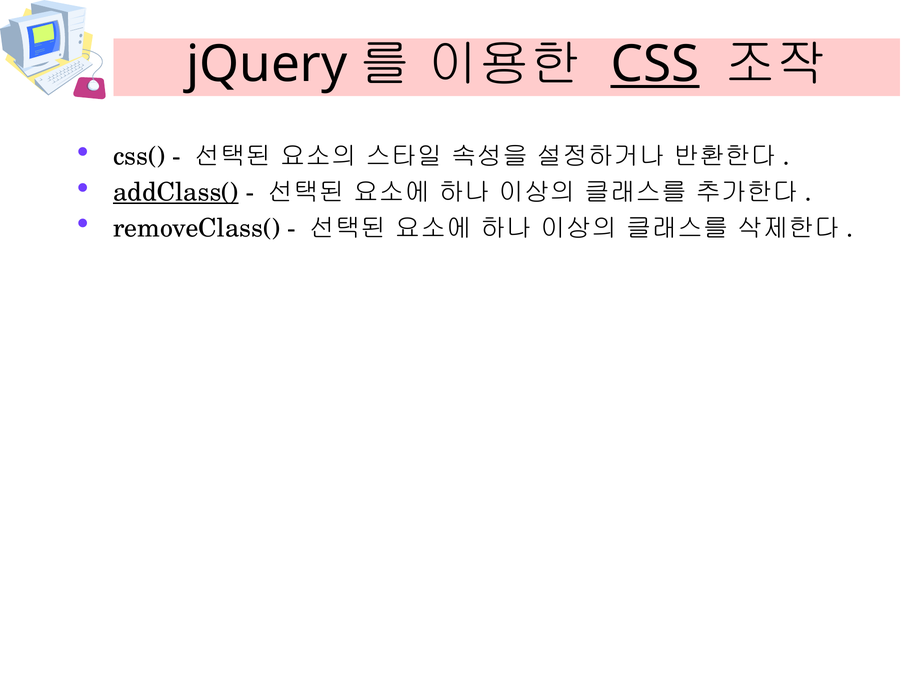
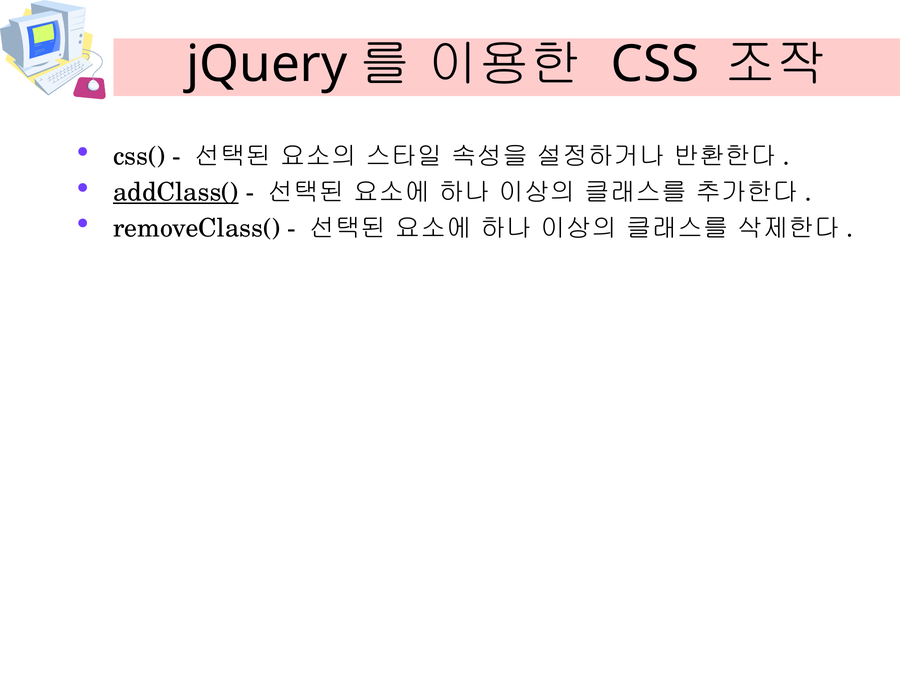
CSS underline: present -> none
